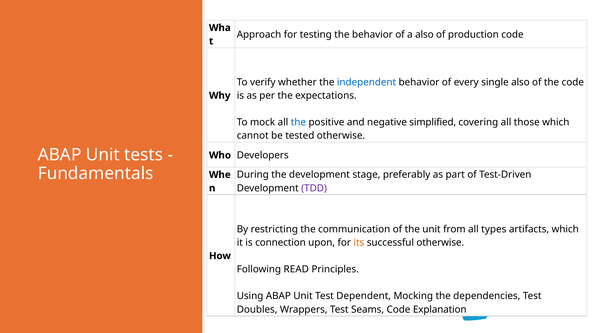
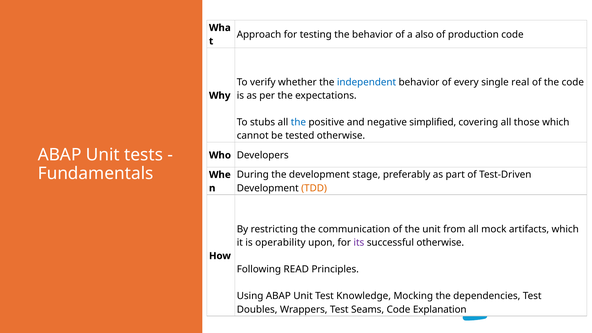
single also: also -> real
mock: mock -> stubs
TDD colour: purple -> orange
types: types -> mock
connection: connection -> operability
its colour: orange -> purple
Dependent: Dependent -> Knowledge
